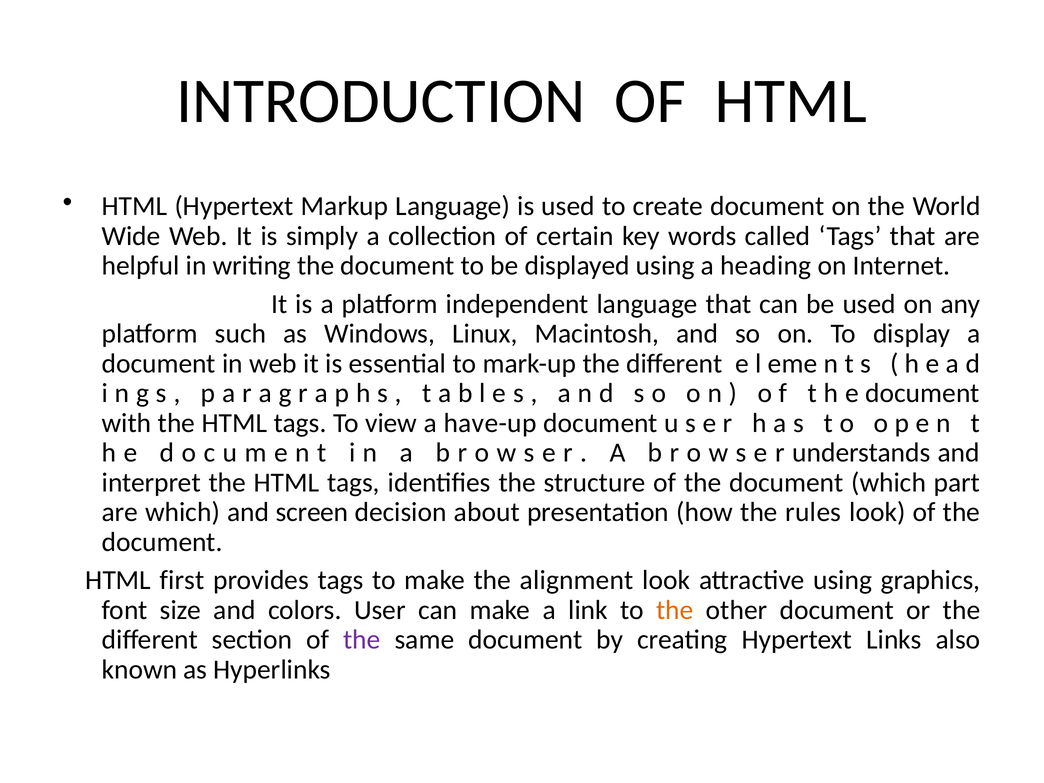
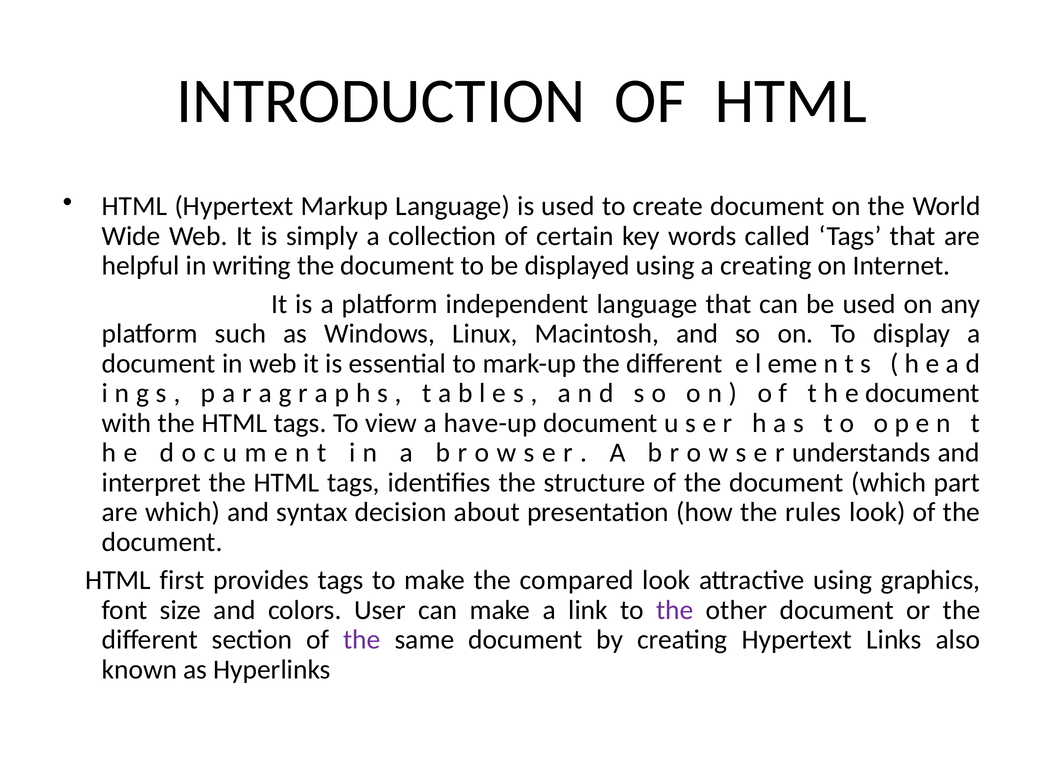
a heading: heading -> creating
screen: screen -> syntax
alignment: alignment -> compared
the at (675, 610) colour: orange -> purple
